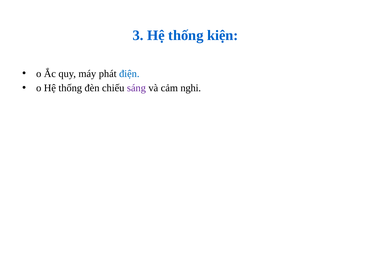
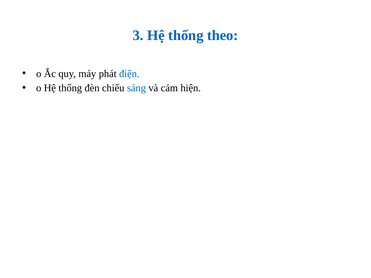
kiện: kiện -> theo
sáng colour: purple -> blue
nghi: nghi -> hiện
